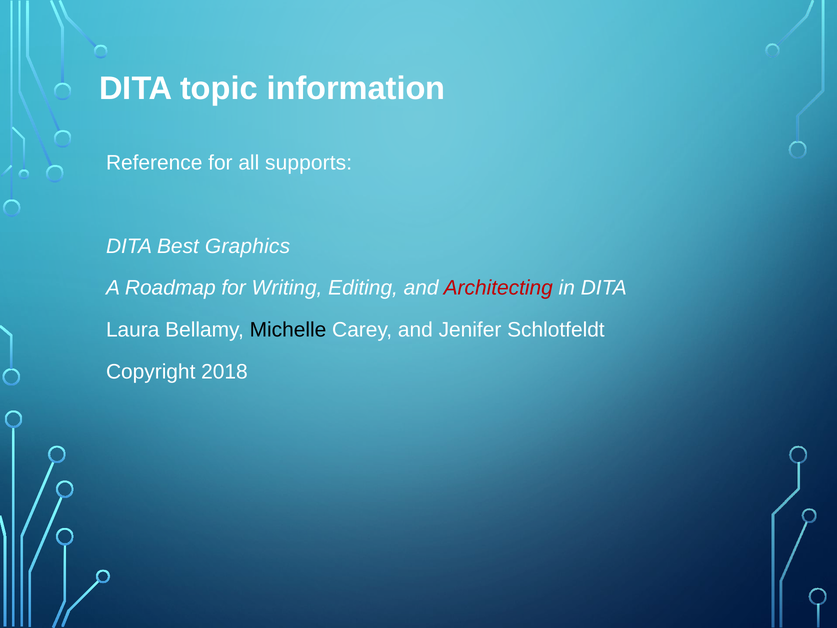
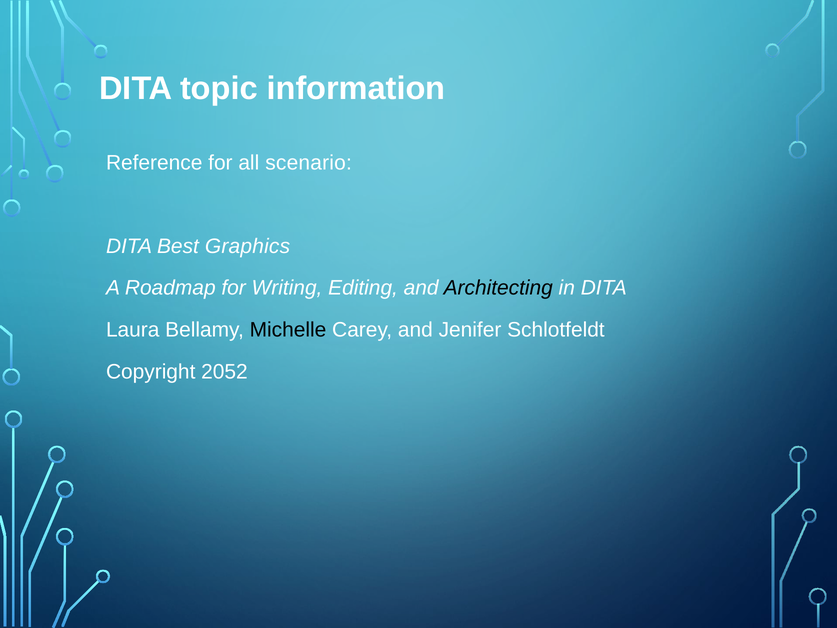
supports: supports -> scenario
Architecting colour: red -> black
2018: 2018 -> 2052
